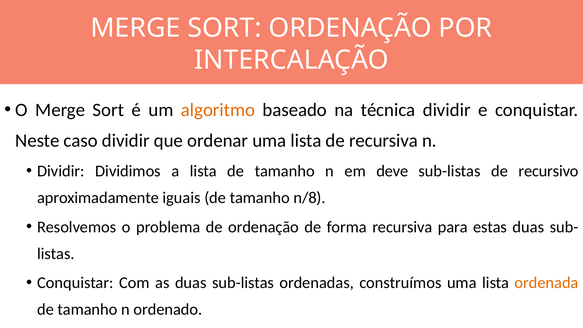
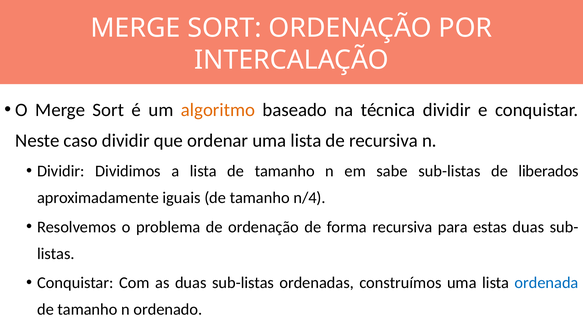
deve: deve -> sabe
recursivo: recursivo -> liberados
n/8: n/8 -> n/4
ordenada colour: orange -> blue
